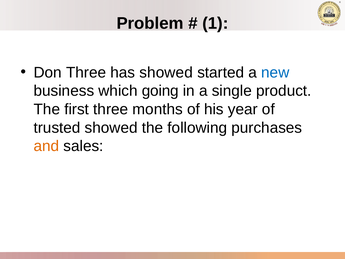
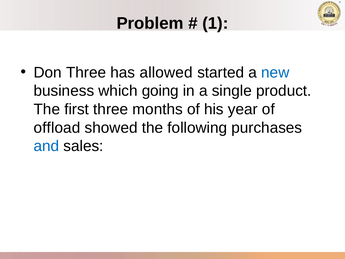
has showed: showed -> allowed
trusted: trusted -> offload
and colour: orange -> blue
